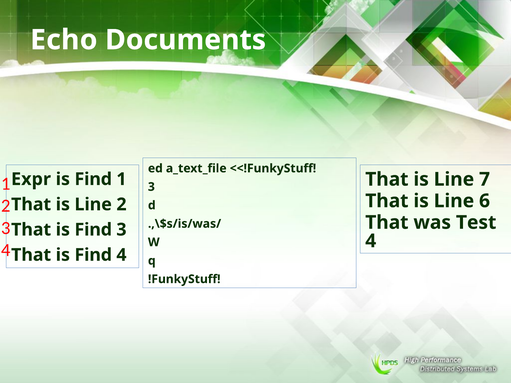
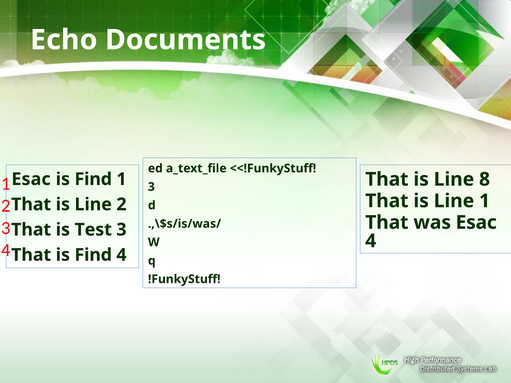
Expr at (31, 179): Expr -> Esac
7: 7 -> 8
Line 6: 6 -> 1
was Test: Test -> Esac
Find at (93, 230): Find -> Test
